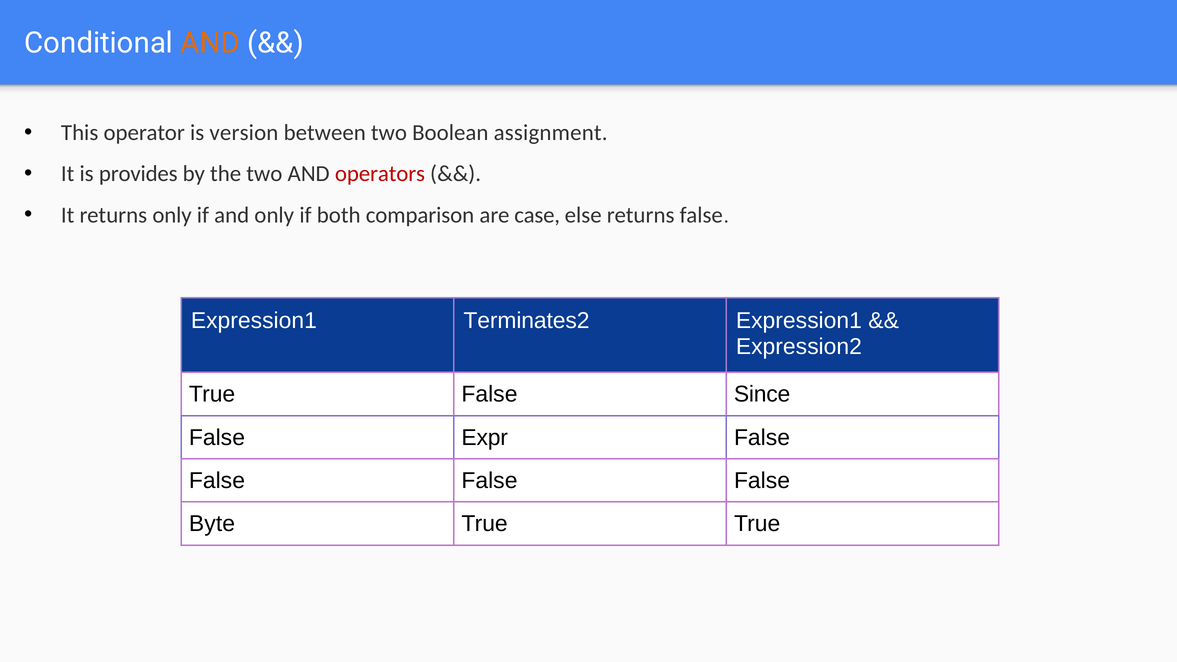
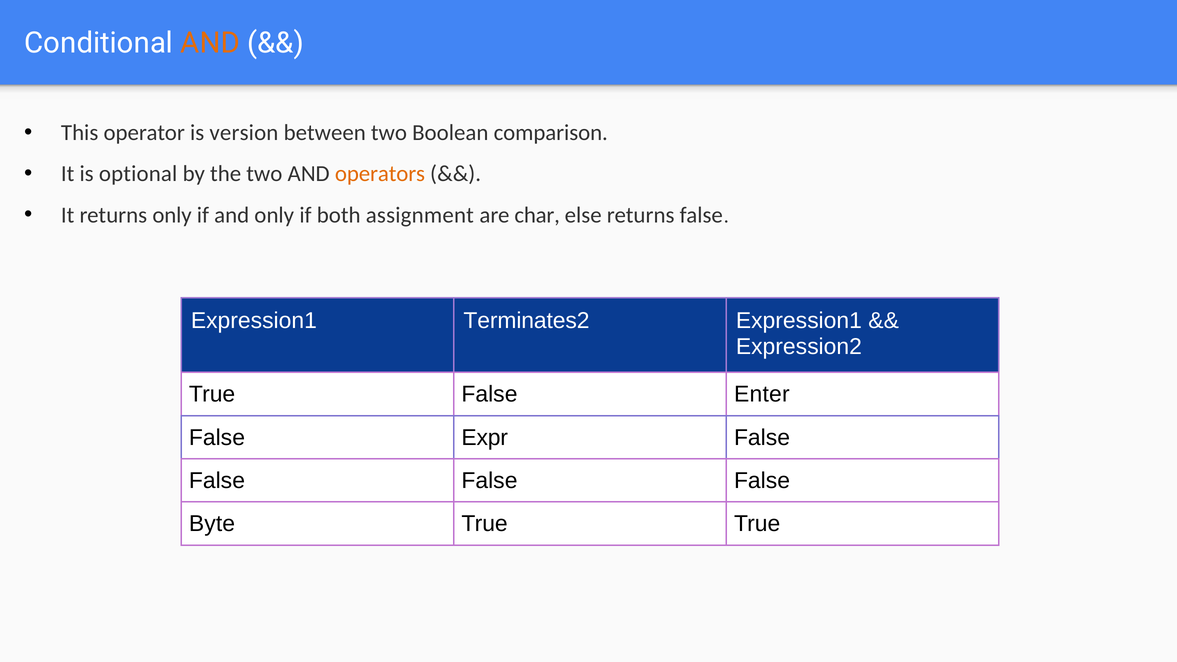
assignment: assignment -> comparison
provides: provides -> optional
operators colour: red -> orange
comparison: comparison -> assignment
case: case -> char
Since: Since -> Enter
